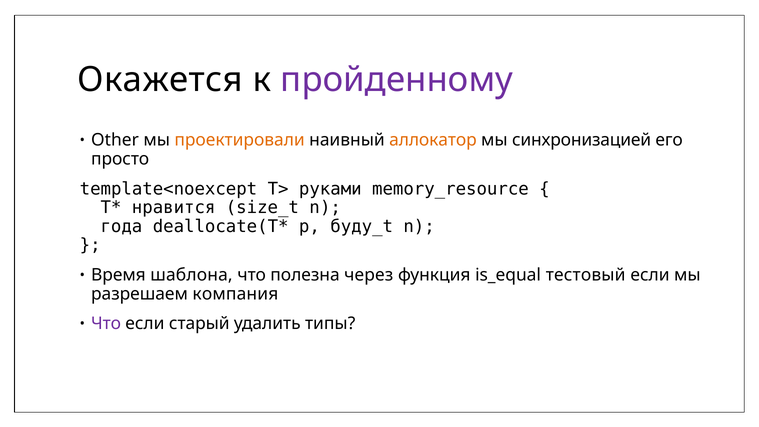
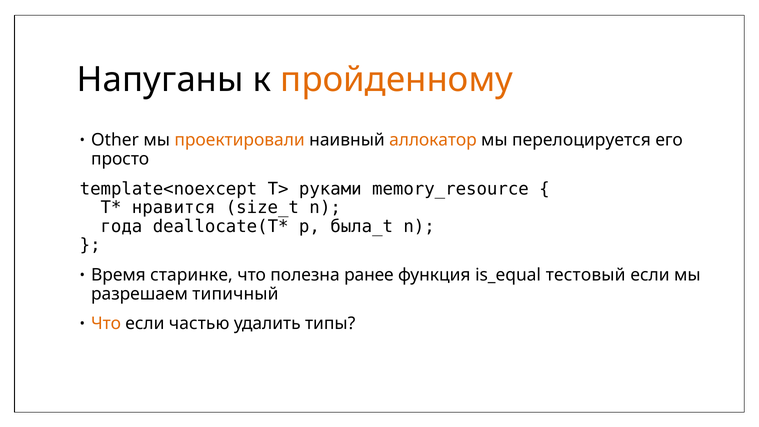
Окажется: Окажется -> Напуганы
пройденному colour: purple -> orange
синхронизацией: синхронизацией -> перелоцируется
буду_t: буду_t -> была_t
шаблона: шаблона -> старинке
через: через -> ранее
компания: компания -> типичный
Что at (106, 324) colour: purple -> orange
старый: старый -> частью
